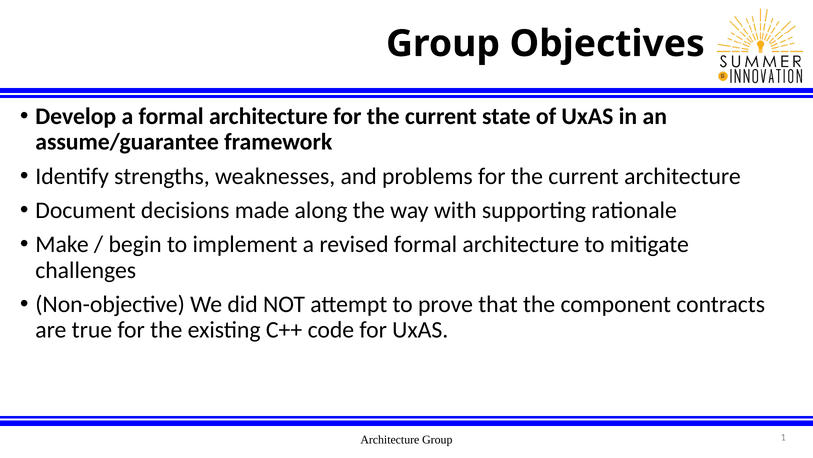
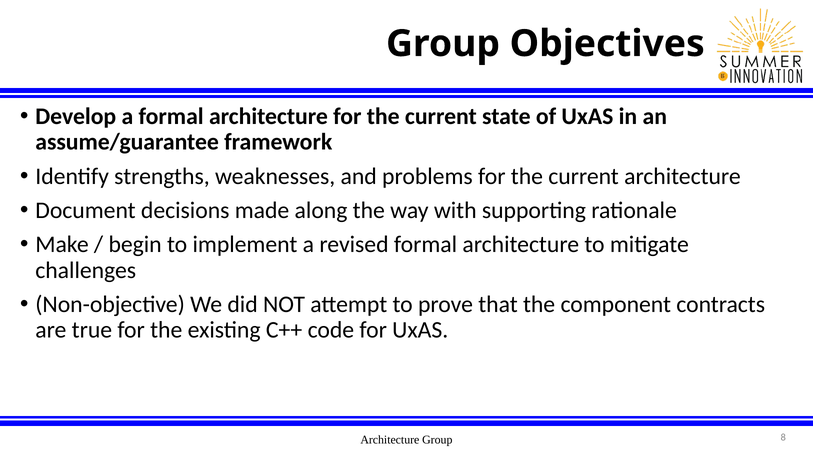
1: 1 -> 8
